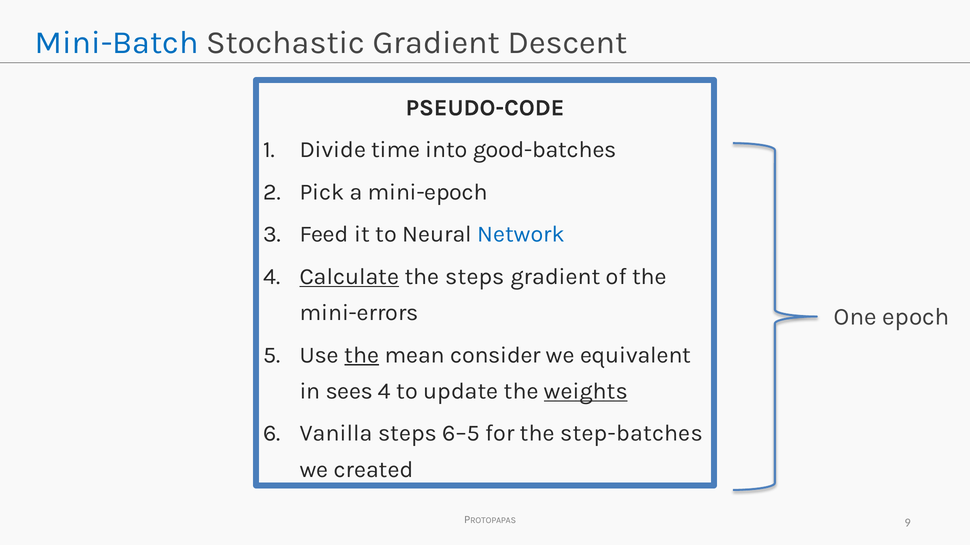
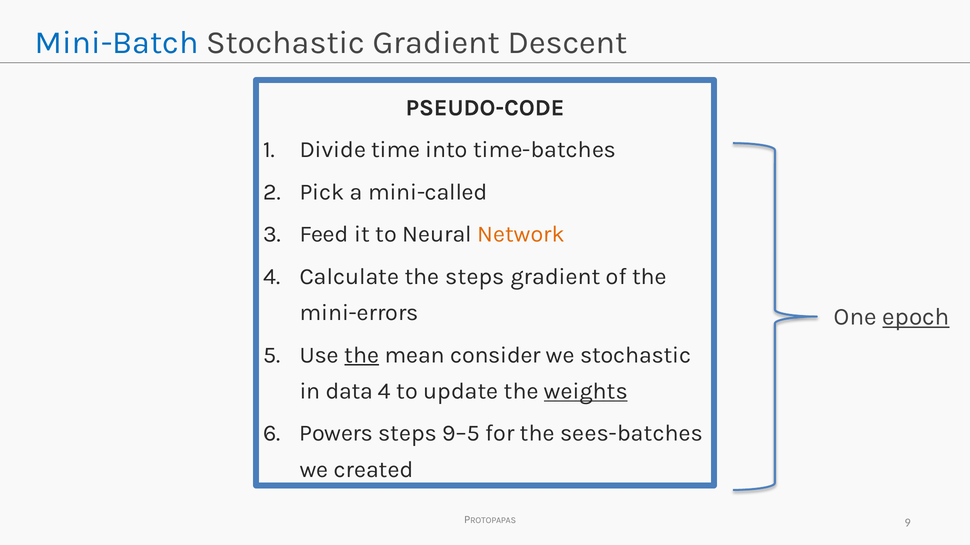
good-batches: good-batches -> time-batches
mini-epoch: mini-epoch -> mini-called
Network colour: blue -> orange
Calculate underline: present -> none
epoch underline: none -> present
we equivalent: equivalent -> stochastic
sees: sees -> data
Vanilla: Vanilla -> Powers
6–5: 6–5 -> 9–5
step-batches: step-batches -> sees-batches
